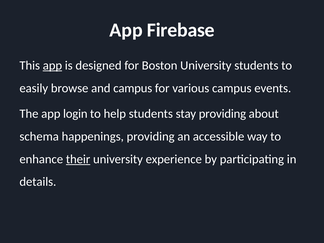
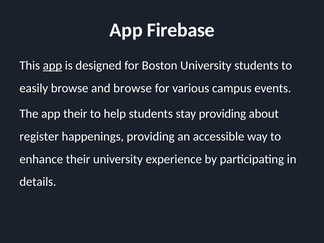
and campus: campus -> browse
app login: login -> their
schema: schema -> register
their at (78, 159) underline: present -> none
